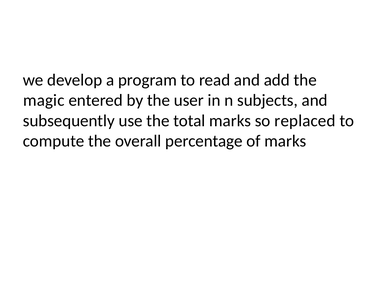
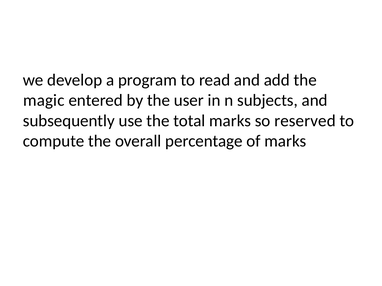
replaced: replaced -> reserved
